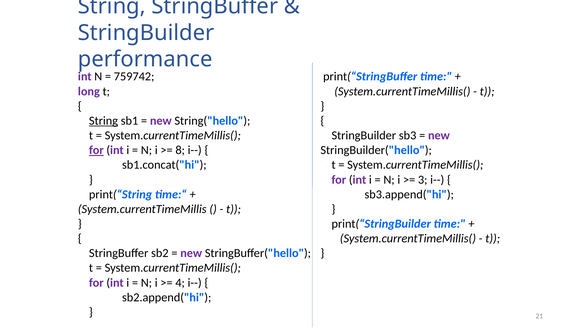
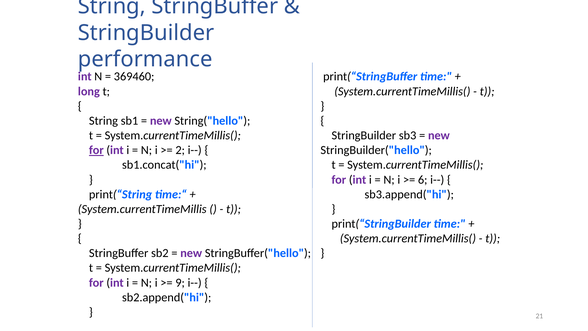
759742: 759742 -> 369460
String at (103, 121) underline: present -> none
8: 8 -> 2
3: 3 -> 6
4: 4 -> 9
